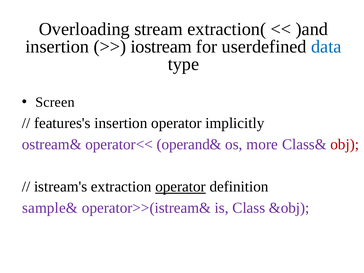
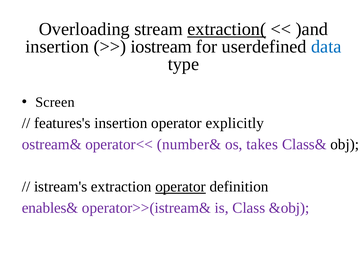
extraction( underline: none -> present
implicitly: implicitly -> explicitly
operand&: operand& -> number&
more: more -> takes
obj colour: red -> black
sample&: sample& -> enables&
